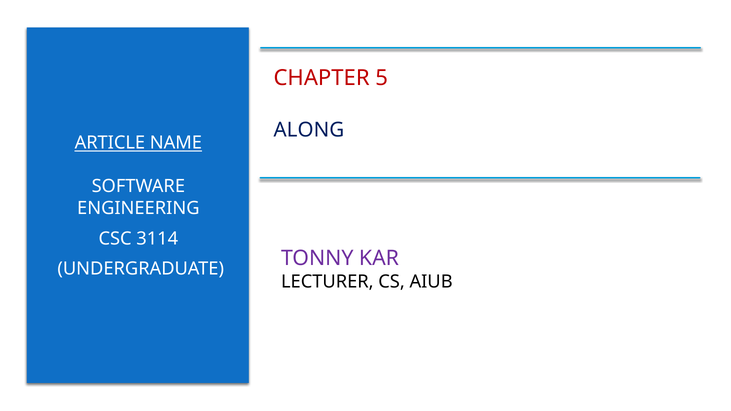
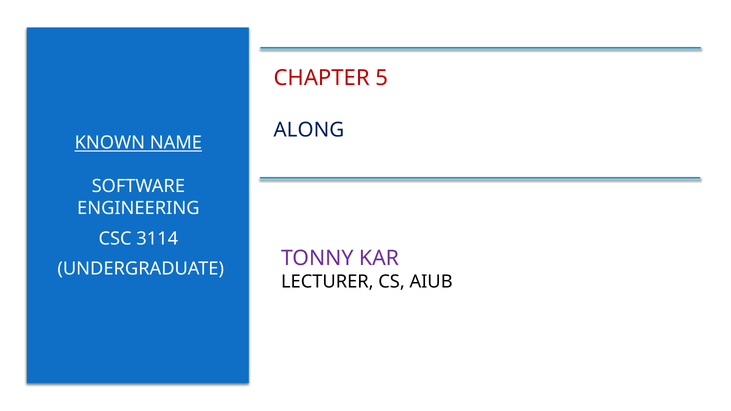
ARTICLE: ARTICLE -> KNOWN
